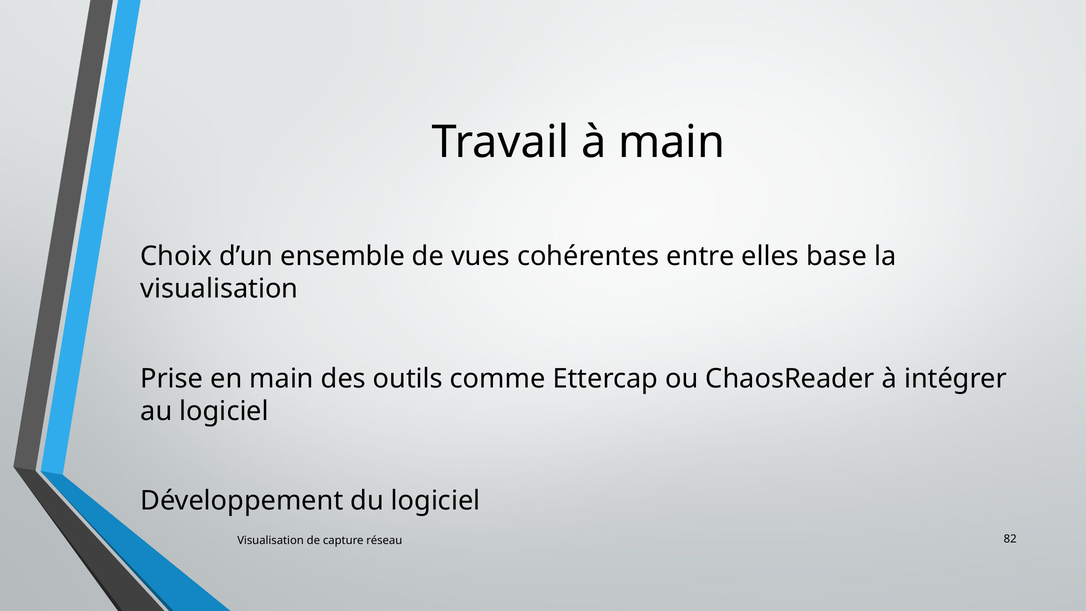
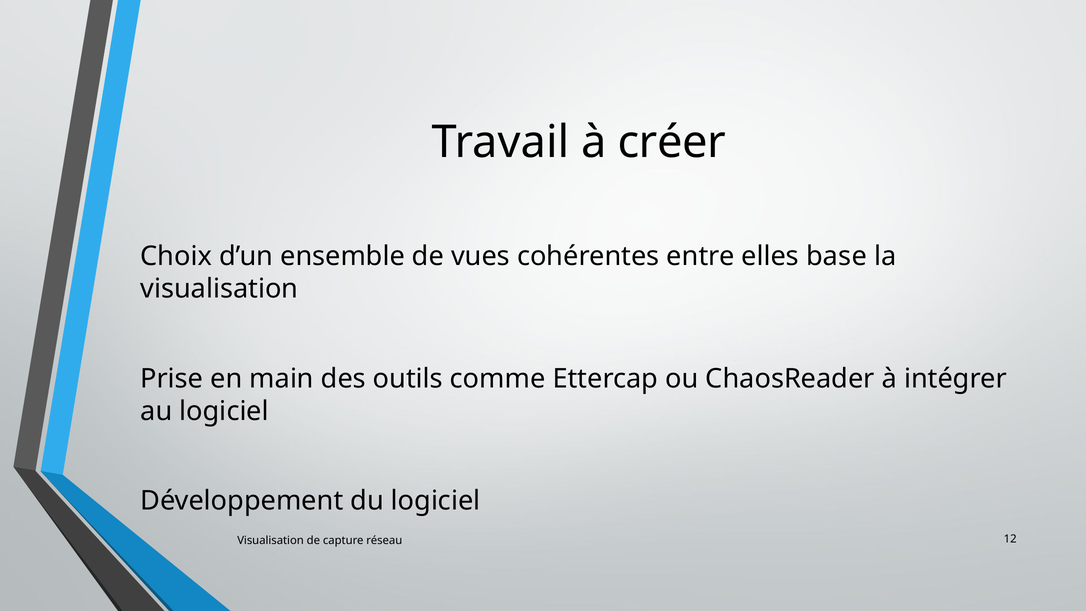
à main: main -> créer
82: 82 -> 12
